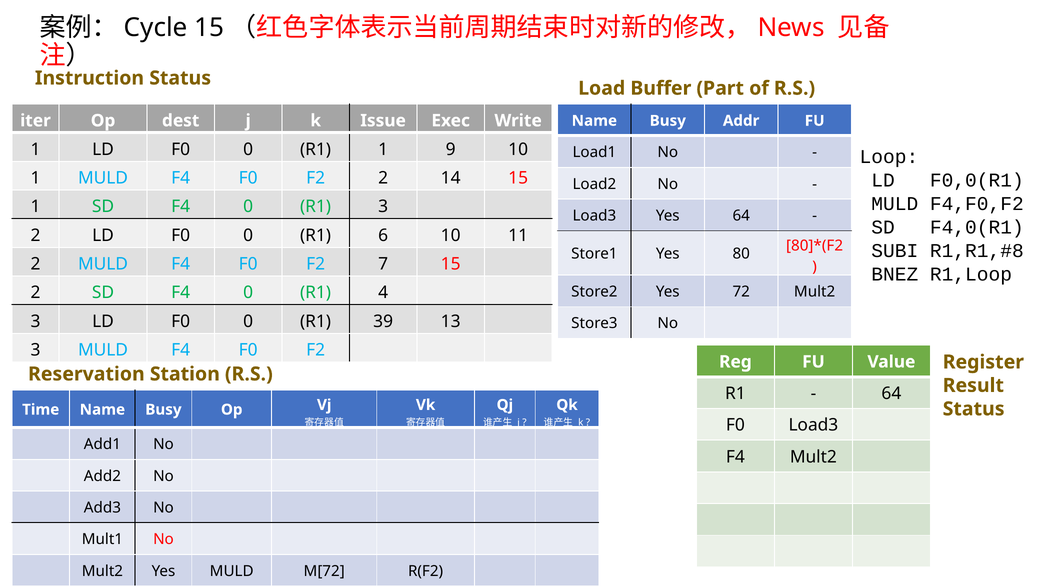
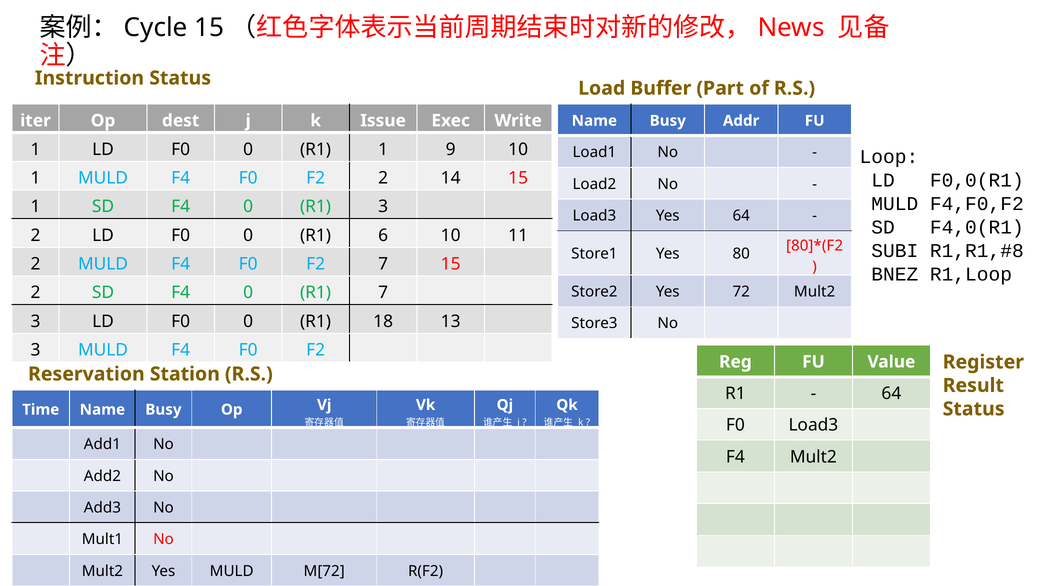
R1 4: 4 -> 7
39: 39 -> 18
